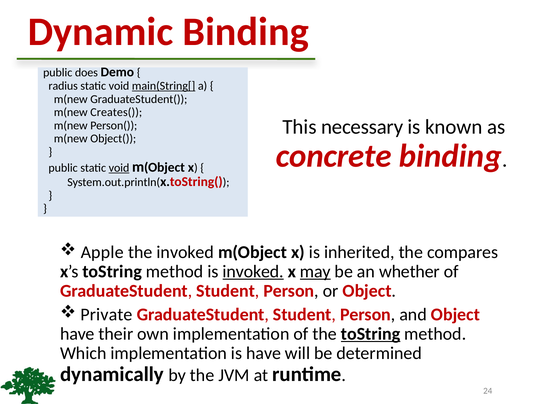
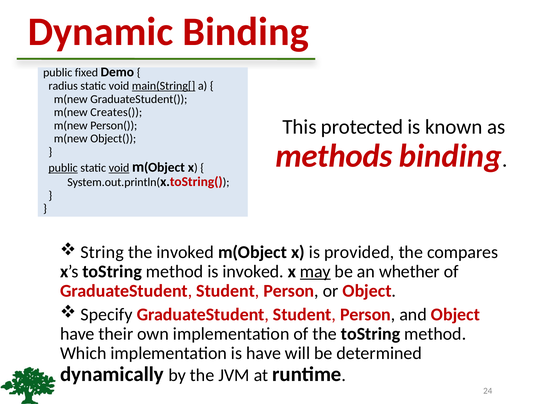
does: does -> fixed
necessary: necessary -> protected
concrete: concrete -> methods
public at (63, 168) underline: none -> present
Apple: Apple -> String
inherited: inherited -> provided
invoked at (253, 271) underline: present -> none
Private: Private -> Specify
toString at (371, 333) underline: present -> none
